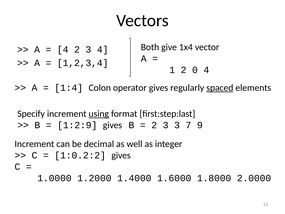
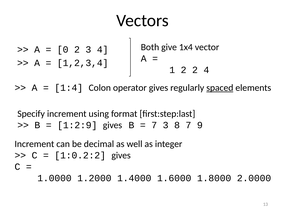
4 at (63, 50): 4 -> 0
2 0: 0 -> 2
using underline: present -> none
2 at (154, 125): 2 -> 7
3 3: 3 -> 8
